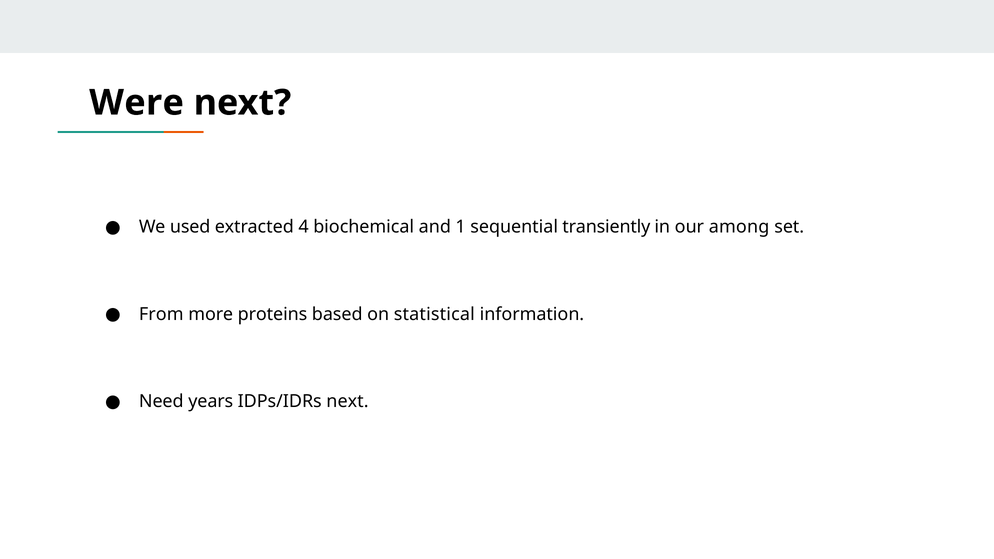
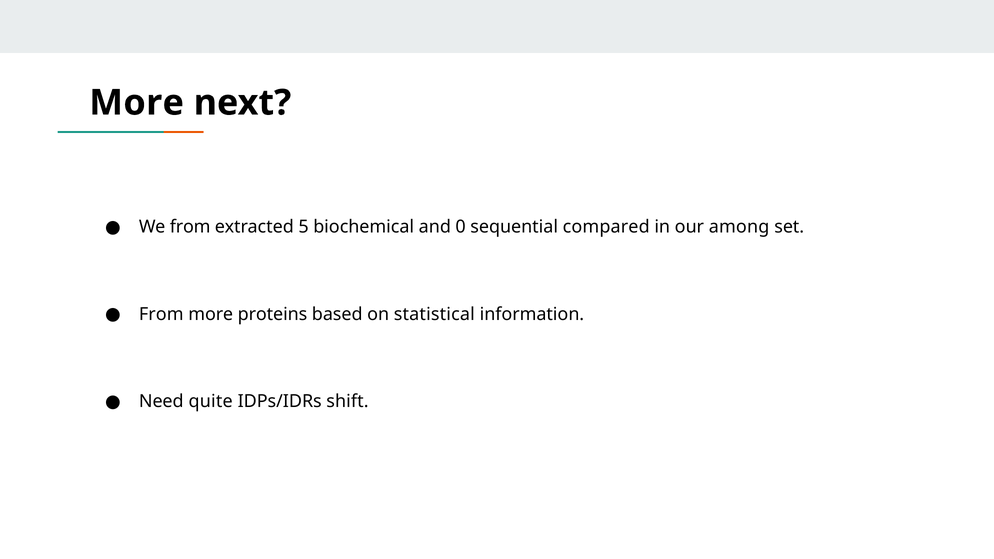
Were at (137, 103): Were -> More
We used: used -> from
4: 4 -> 5
1: 1 -> 0
transiently: transiently -> compared
years: years -> quite
IDPs/IDRs next: next -> shift
